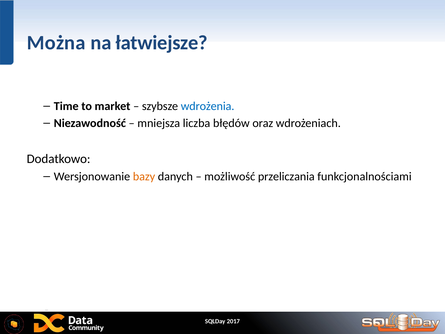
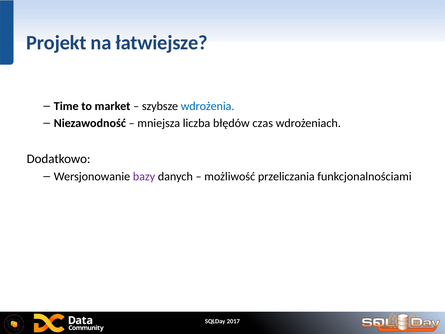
Można: Można -> Projekt
oraz: oraz -> czas
bazy colour: orange -> purple
